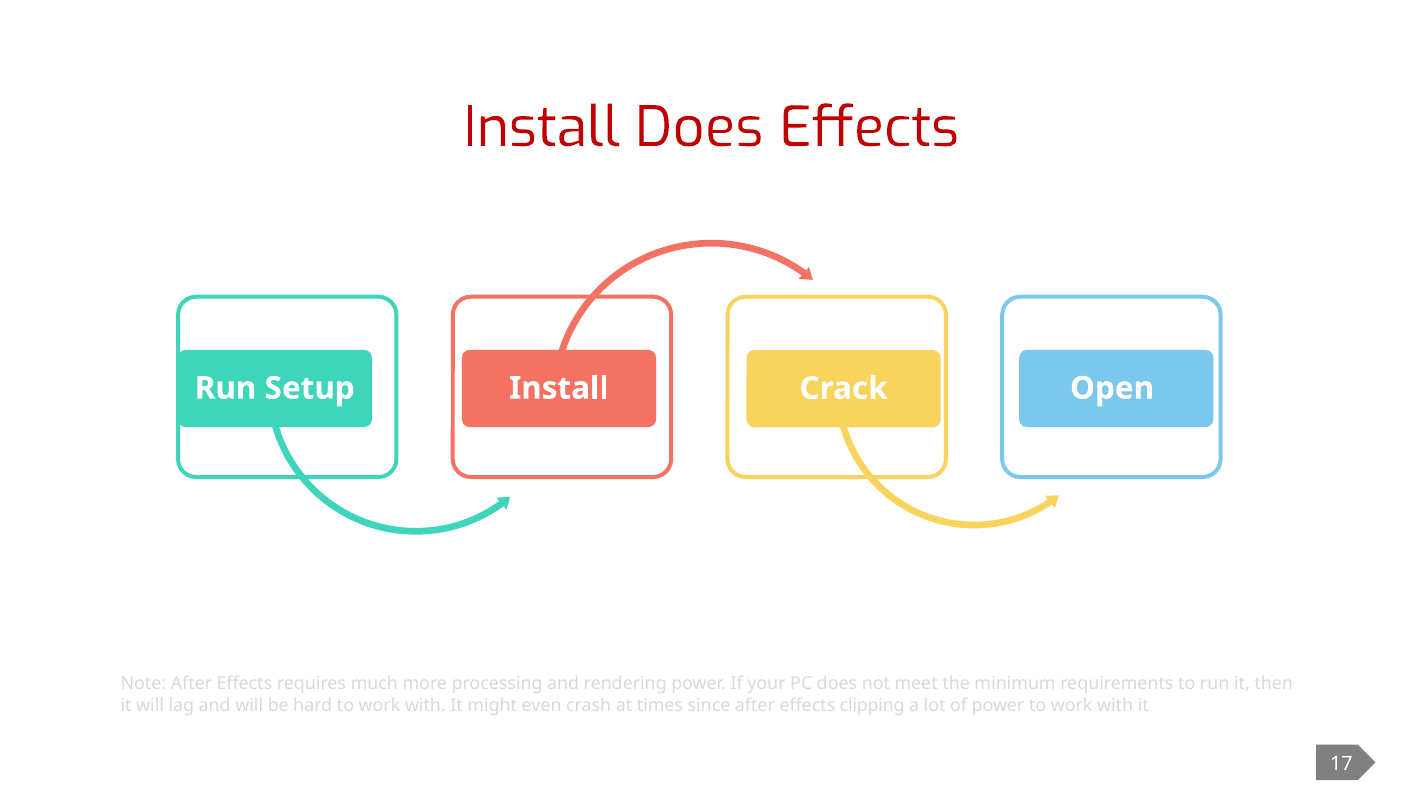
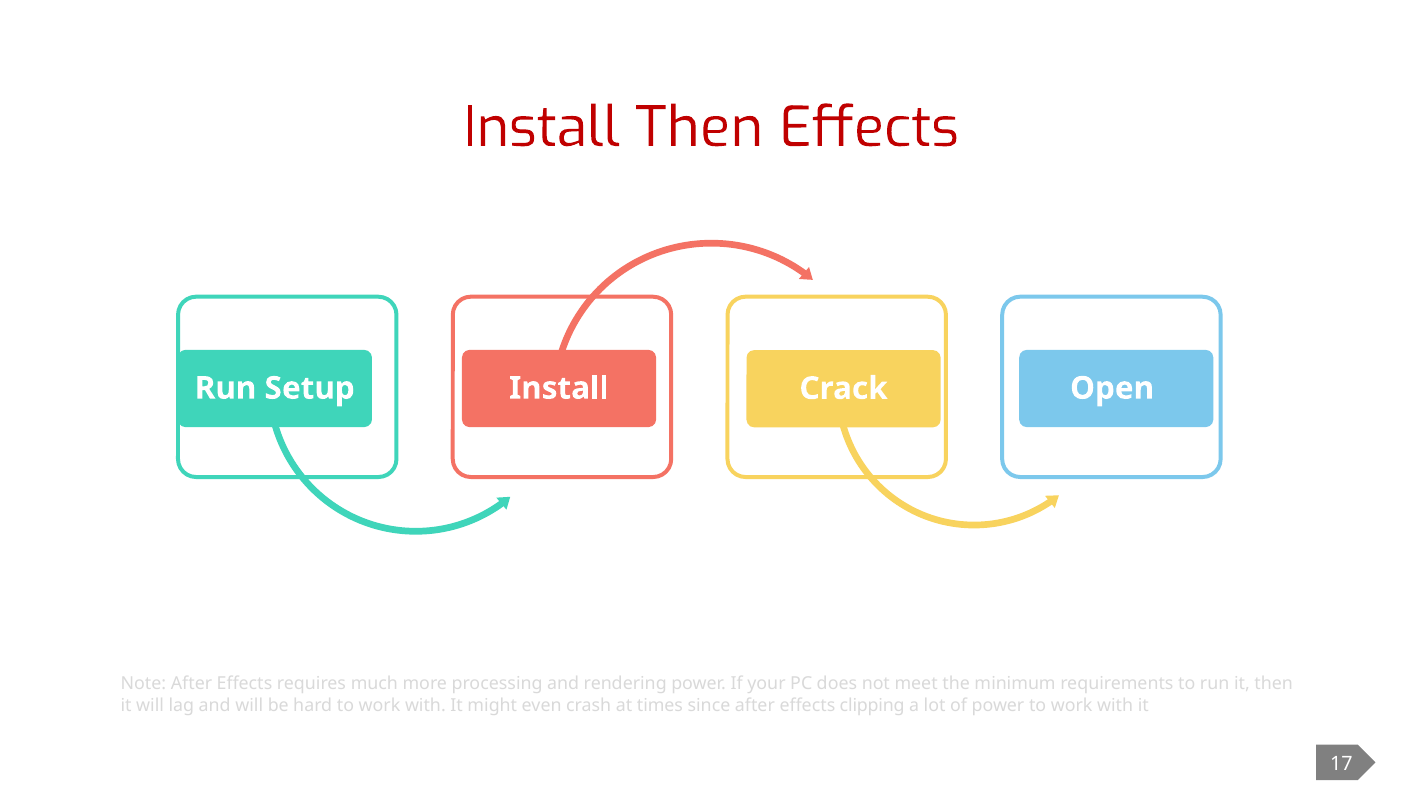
Install Does: Does -> Then
